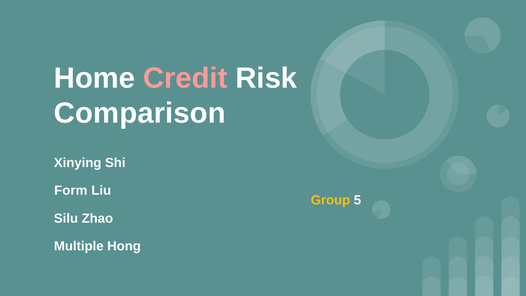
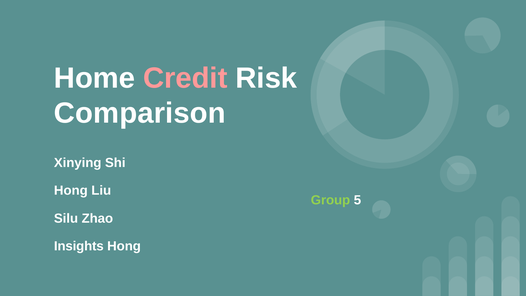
Form at (71, 190): Form -> Hong
Group colour: yellow -> light green
Multiple: Multiple -> Insights
